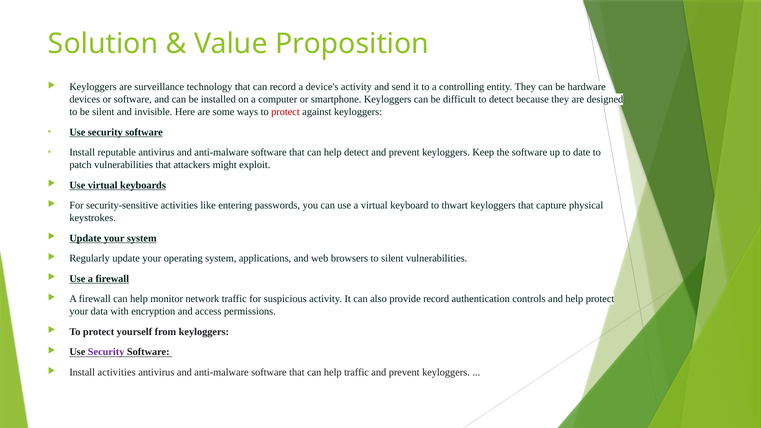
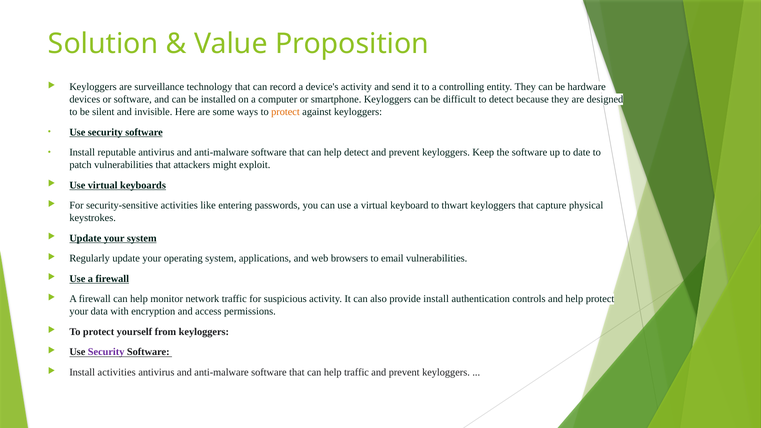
protect at (285, 112) colour: red -> orange
to silent: silent -> email
provide record: record -> install
